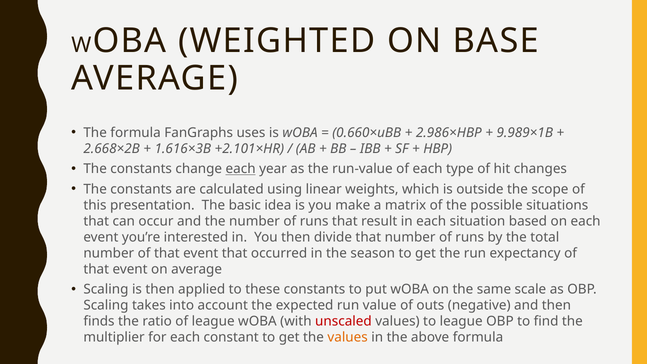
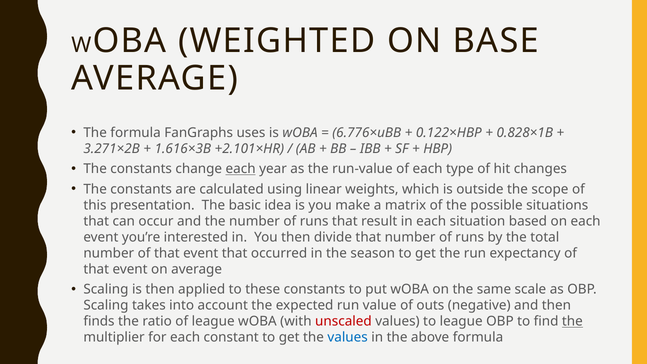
0.660×uBB: 0.660×uBB -> 6.776×uBB
2.986×HBP: 2.986×HBP -> 0.122×HBP
9.989×1B: 9.989×1B -> 0.828×1B
2.668×2B: 2.668×2B -> 3.271×2B
the at (572, 321) underline: none -> present
values at (348, 337) colour: orange -> blue
